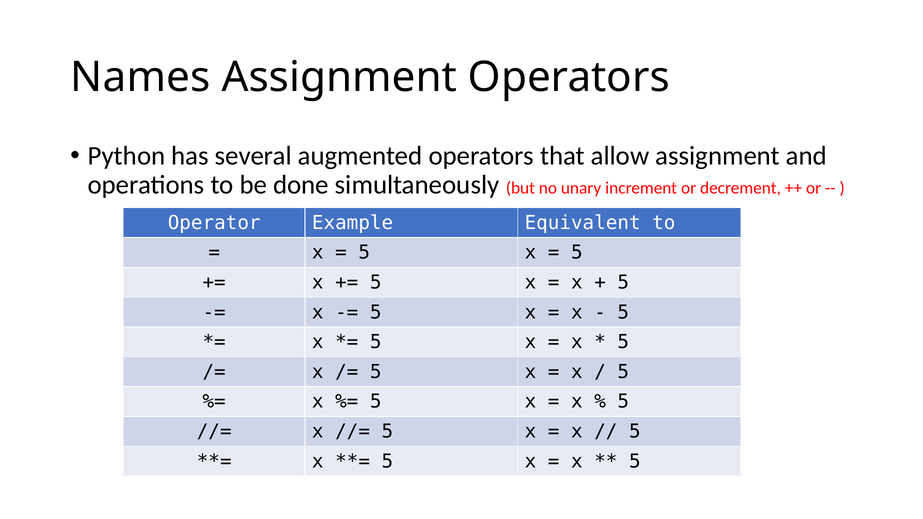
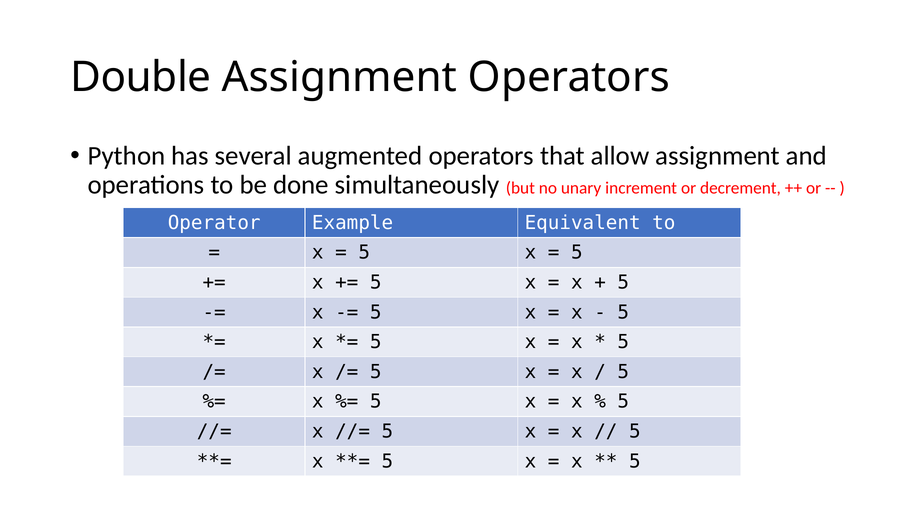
Names: Names -> Double
